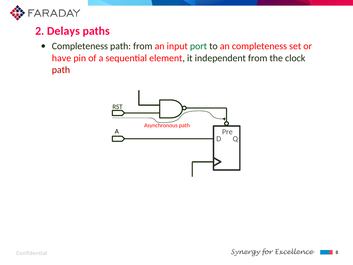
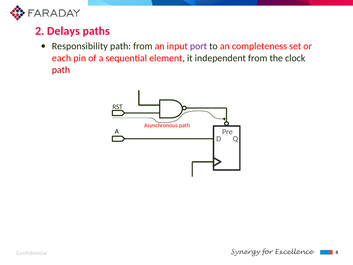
Completeness at (80, 46): Completeness -> Responsibility
port colour: green -> purple
have: have -> each
